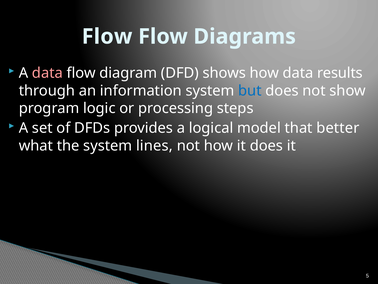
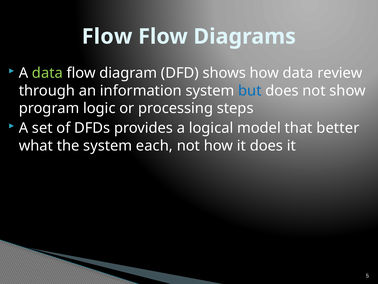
data at (47, 73) colour: pink -> light green
results: results -> review
lines: lines -> each
